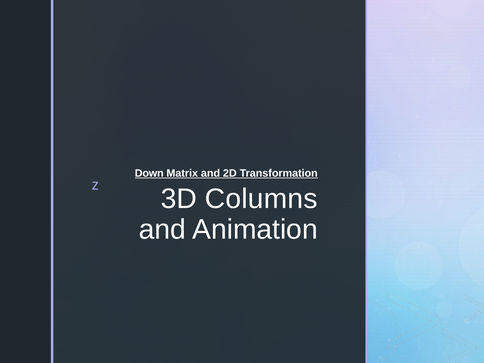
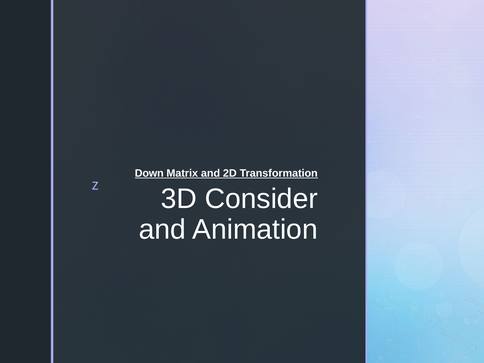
Columns: Columns -> Consider
